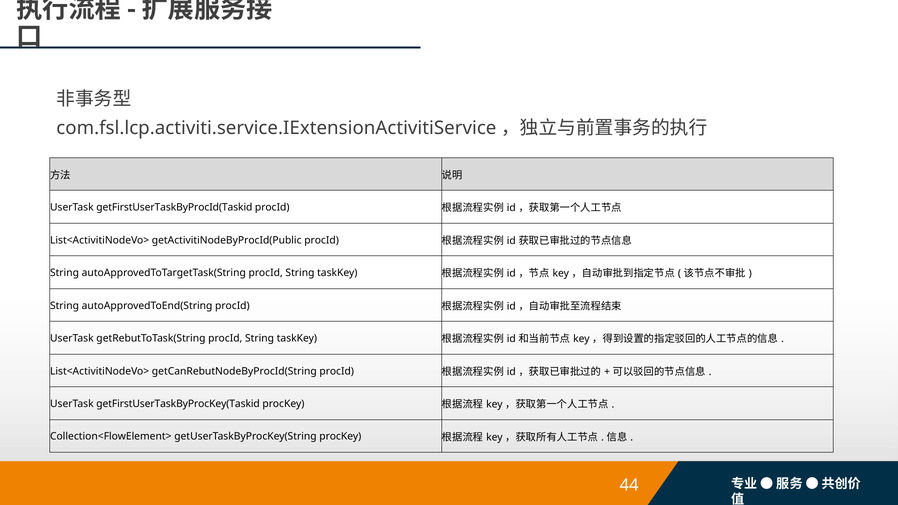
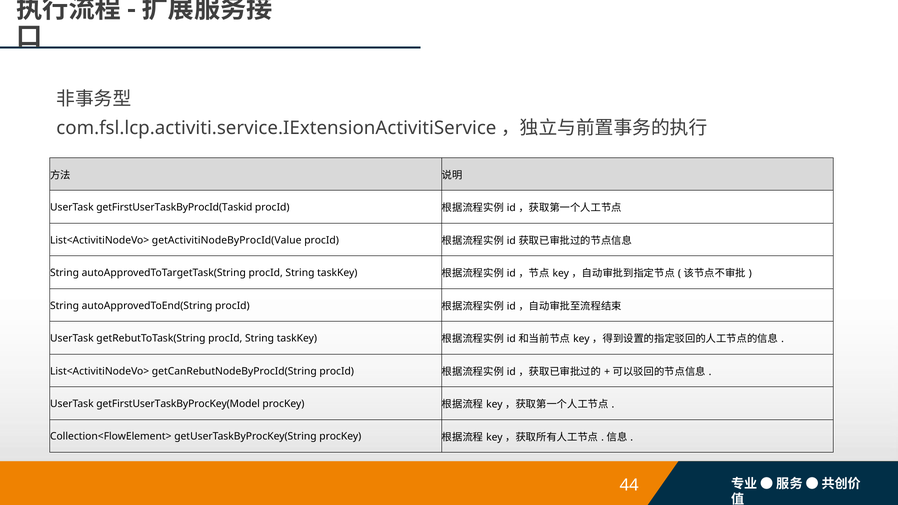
getActivitiNodeByProcId(Public: getActivitiNodeByProcId(Public -> getActivitiNodeByProcId(Value
getFirstUserTaskByProcKey(Taskid: getFirstUserTaskByProcKey(Taskid -> getFirstUserTaskByProcKey(Model
